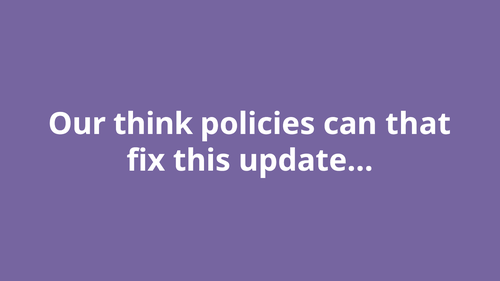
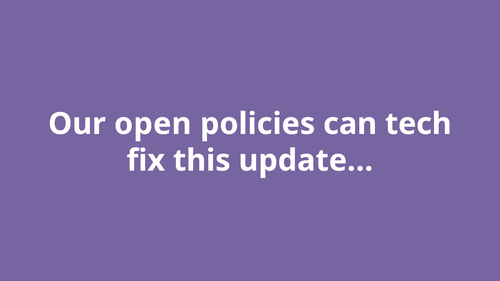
think: think -> open
that: that -> tech
